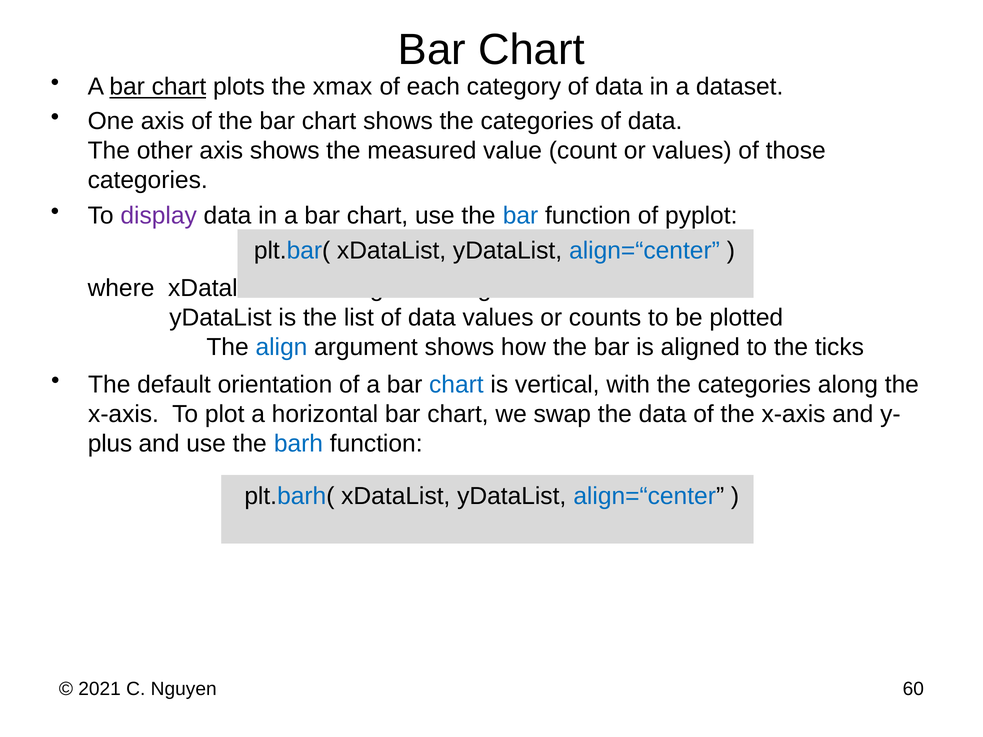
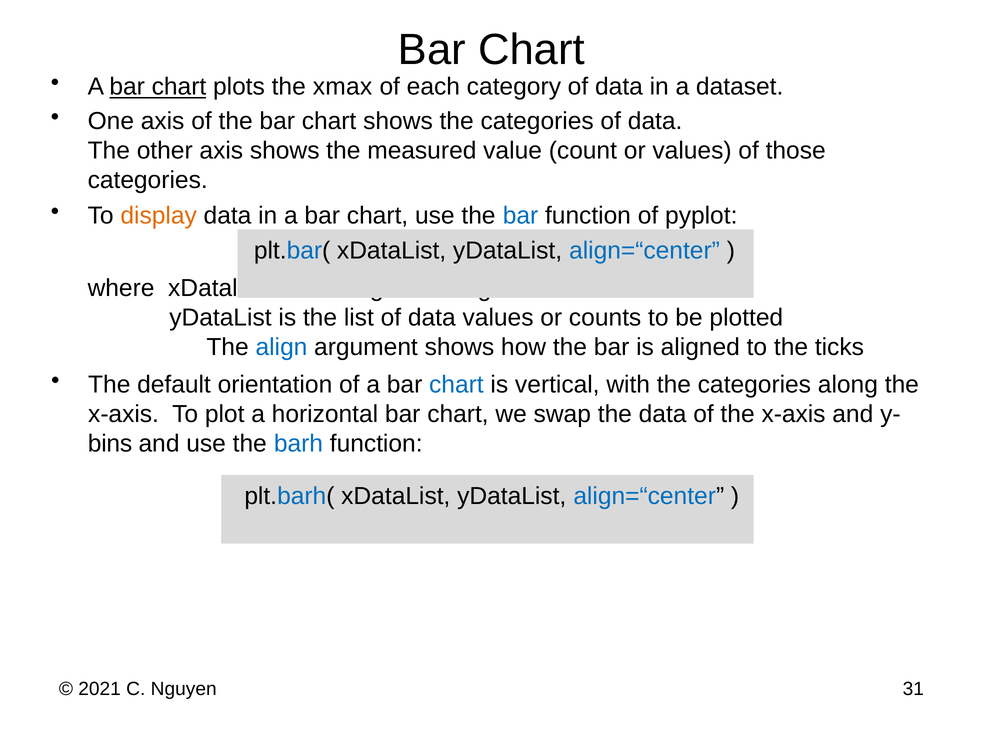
display colour: purple -> orange
plus: plus -> bins
60: 60 -> 31
